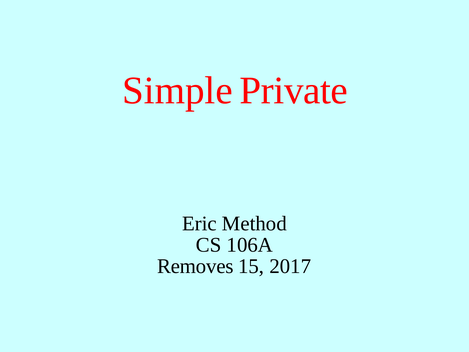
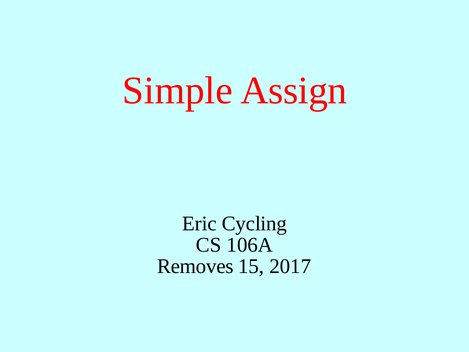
Private: Private -> Assign
Method: Method -> Cycling
